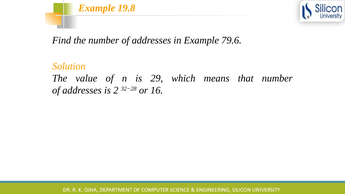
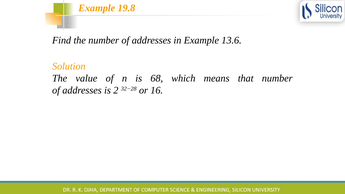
79.6: 79.6 -> 13.6
29: 29 -> 68
